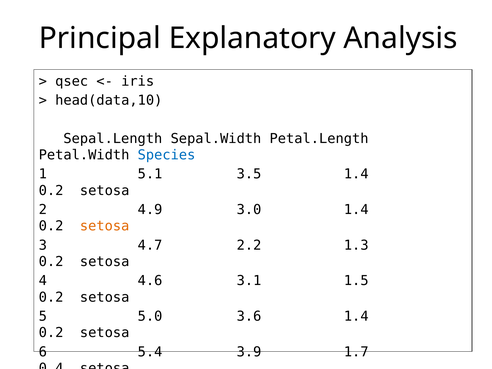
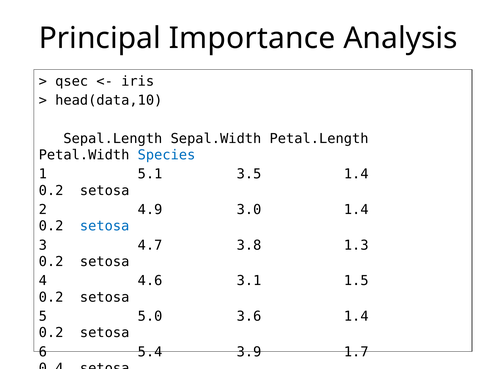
Explanatory: Explanatory -> Importance
setosa at (105, 226) colour: orange -> blue
2.2: 2.2 -> 3.8
